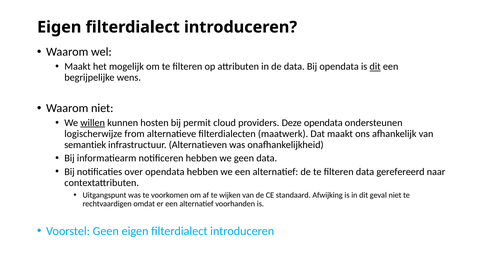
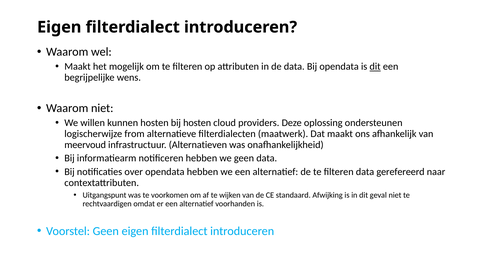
willen underline: present -> none
bij permit: permit -> hosten
Deze opendata: opendata -> oplossing
semantiek: semantiek -> meervoud
